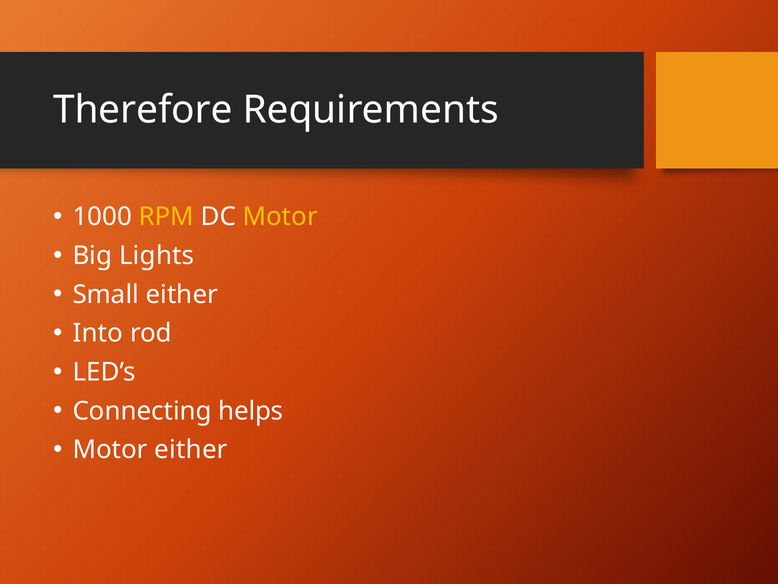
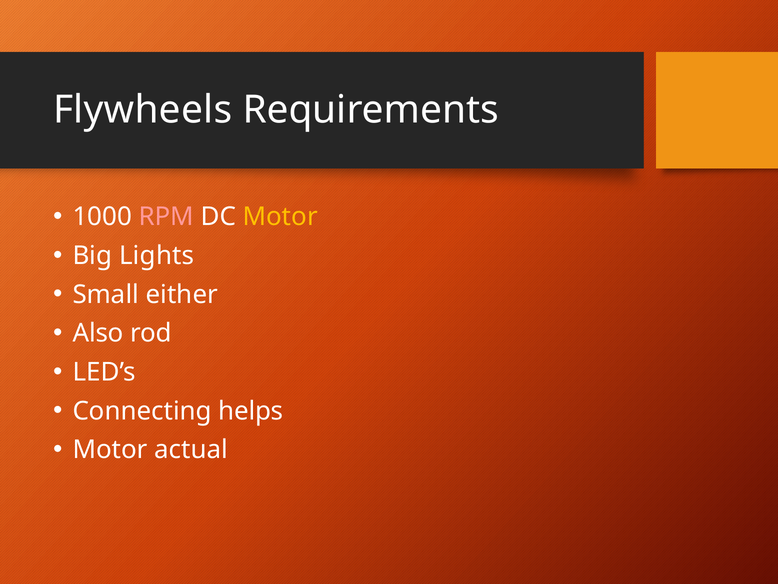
Therefore: Therefore -> Flywheels
RPM colour: yellow -> pink
Into: Into -> Also
Motor either: either -> actual
